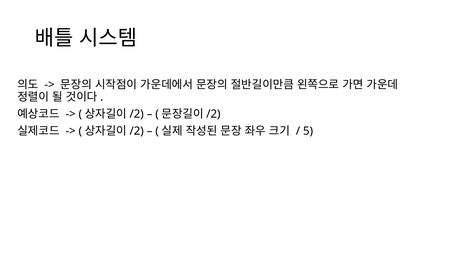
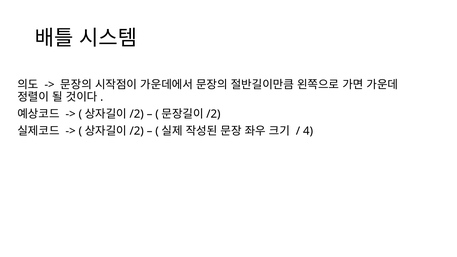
5: 5 -> 4
